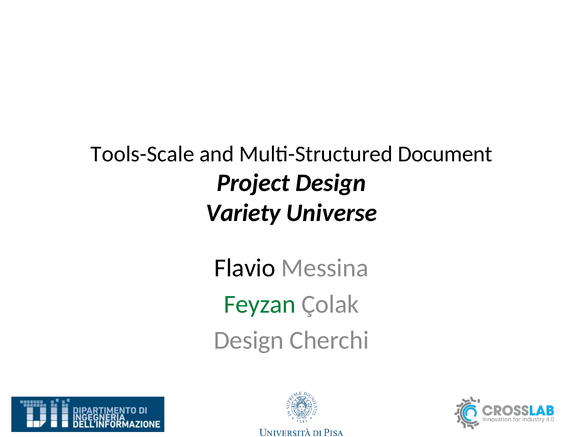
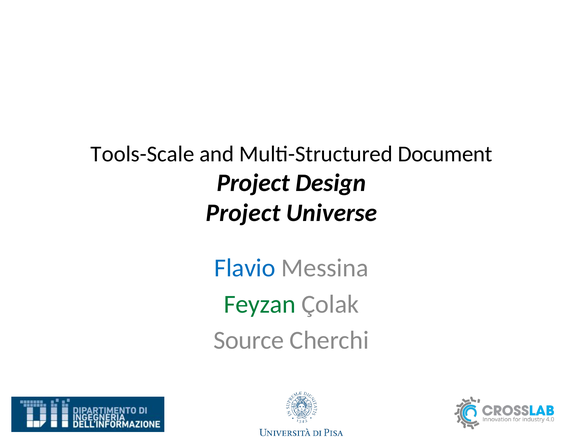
Variety at (243, 213): Variety -> Project
Flavio colour: black -> blue
Design at (249, 341): Design -> Source
